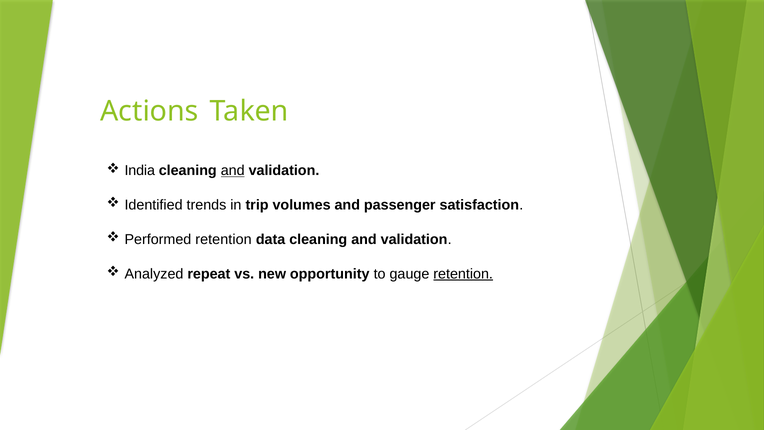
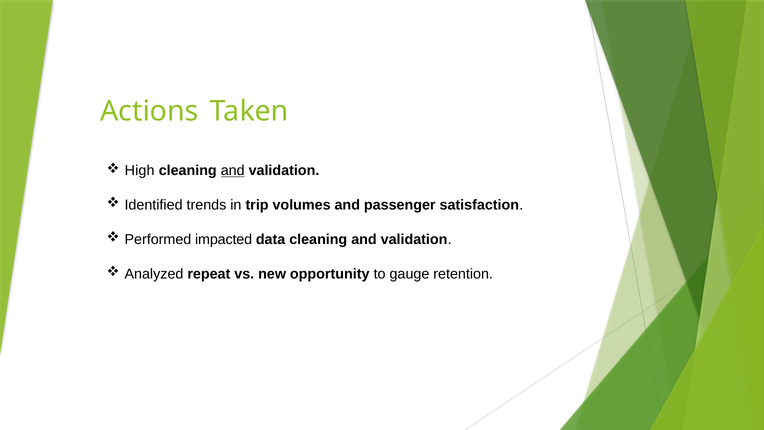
India: India -> High
Performed retention: retention -> impacted
retention at (463, 274) underline: present -> none
